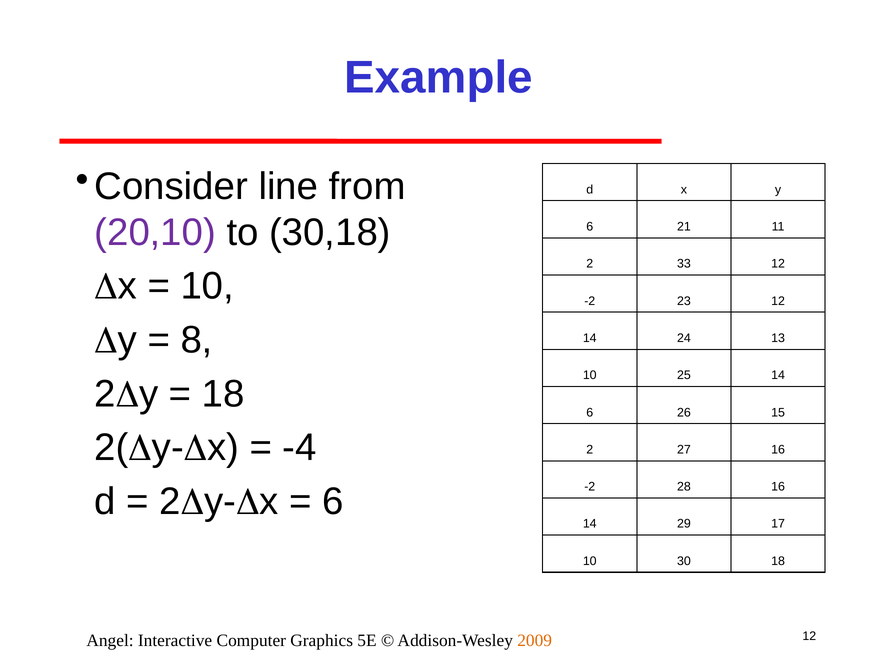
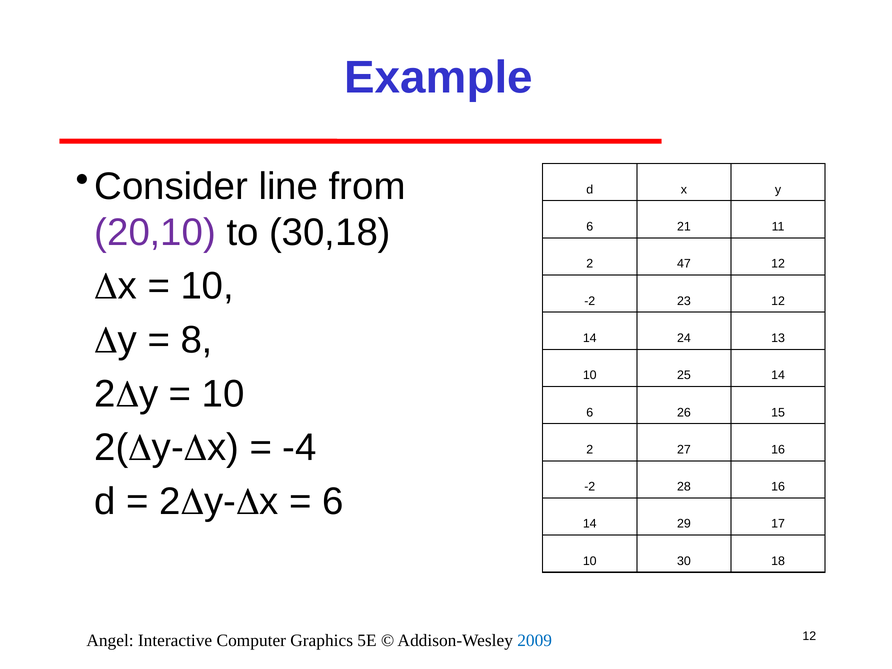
33: 33 -> 47
18 at (223, 394): 18 -> 10
2009 colour: orange -> blue
